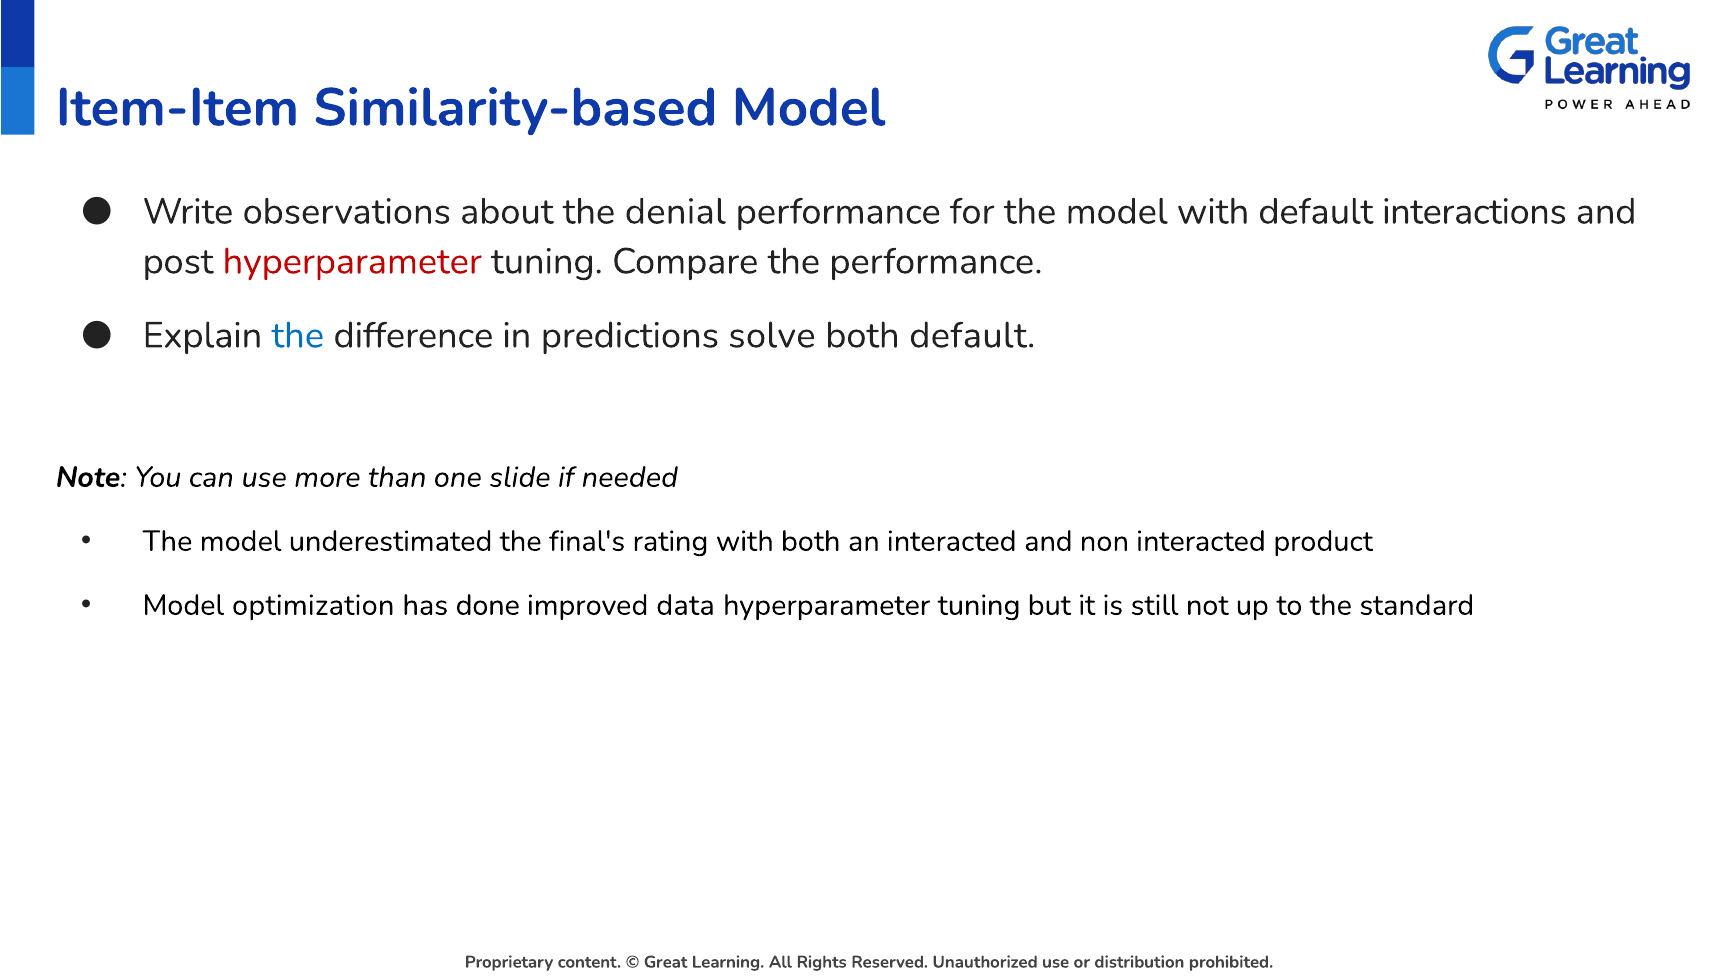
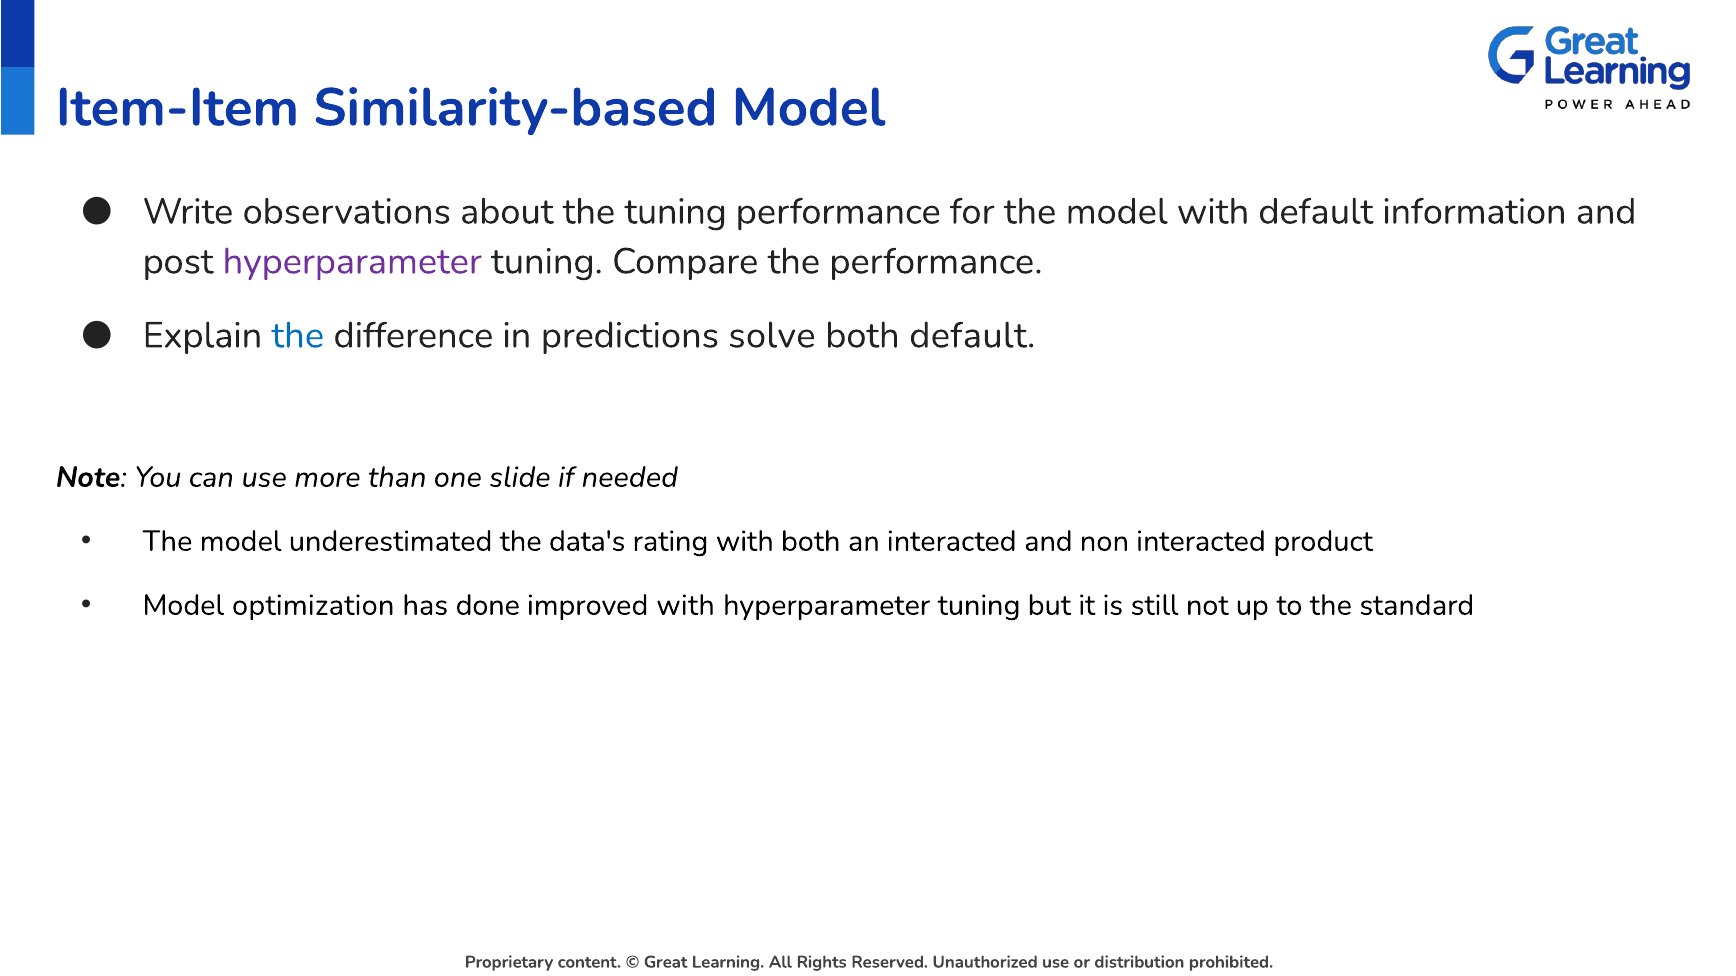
the denial: denial -> tuning
interactions: interactions -> information
hyperparameter at (352, 262) colour: red -> purple
final's: final's -> data's
improved data: data -> with
